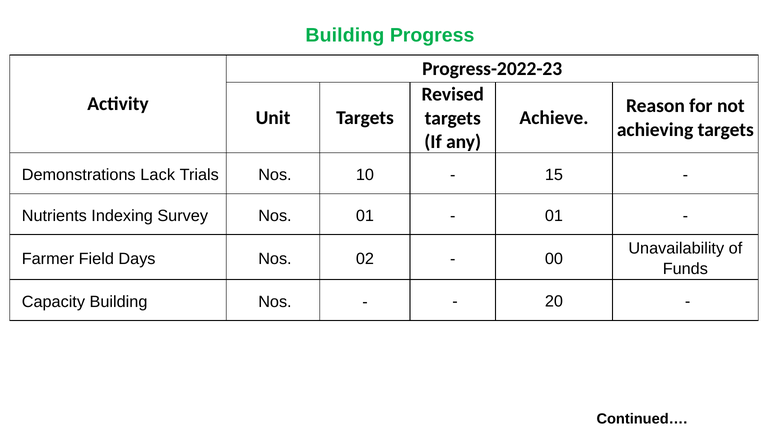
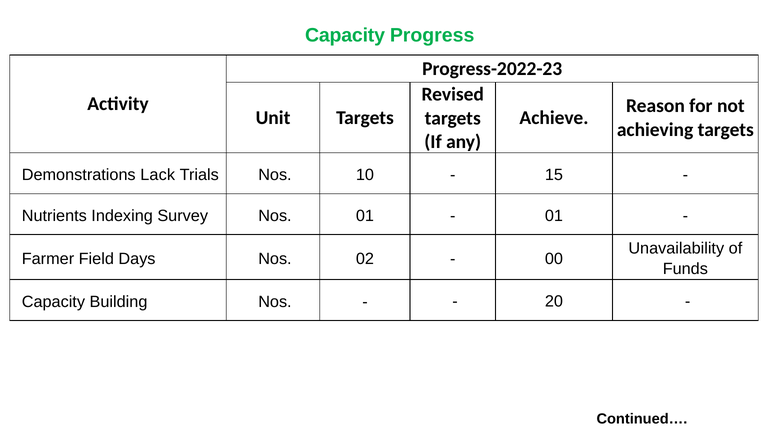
Building at (345, 35): Building -> Capacity
